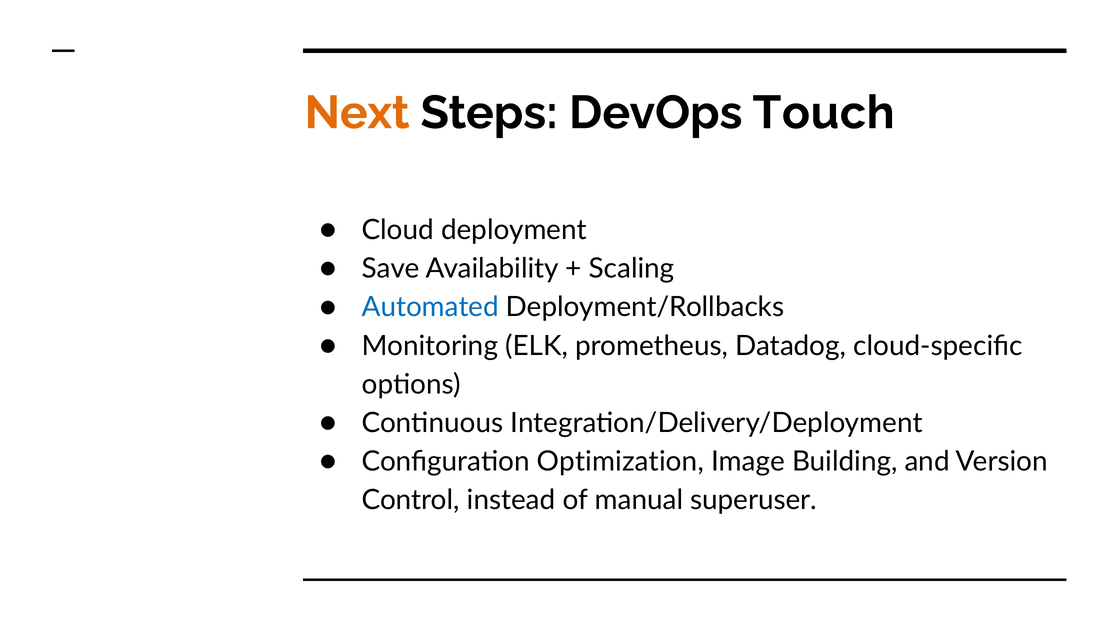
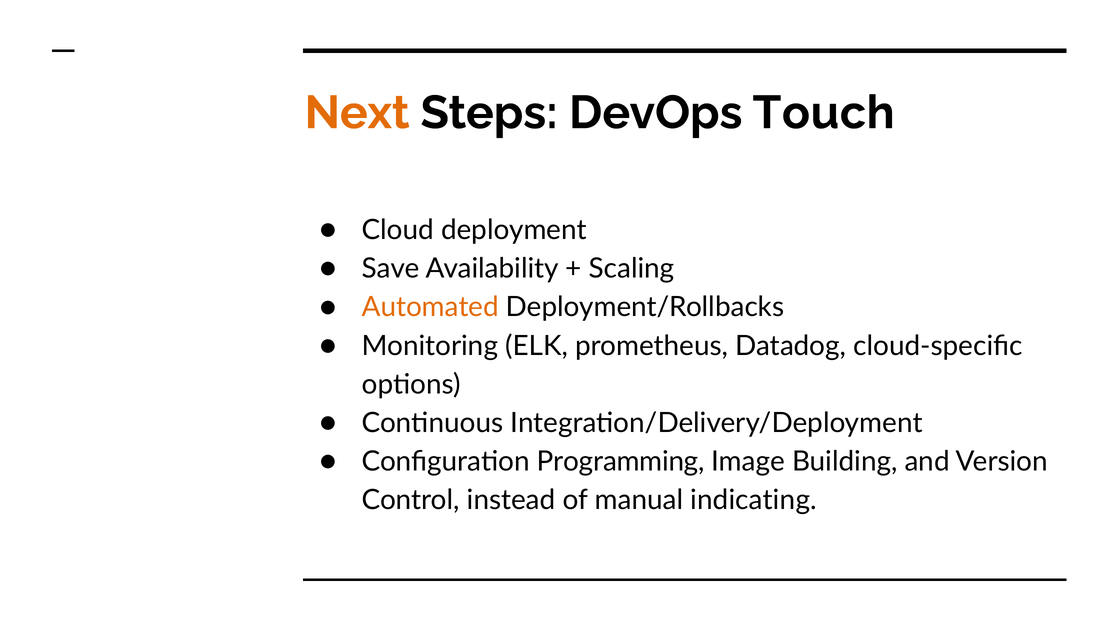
Automated colour: blue -> orange
Optimization: Optimization -> Programming
superuser: superuser -> indicating
